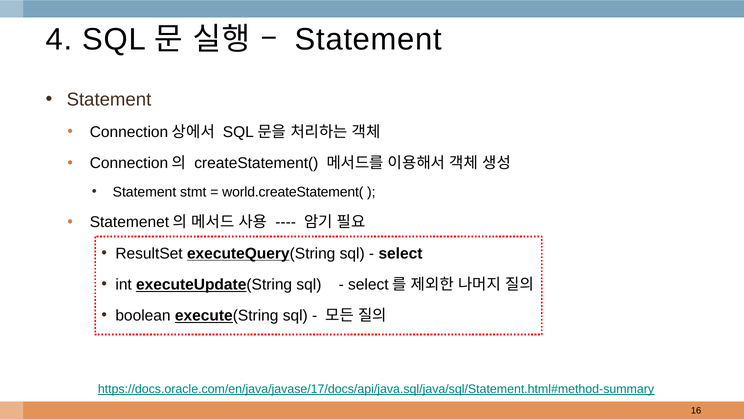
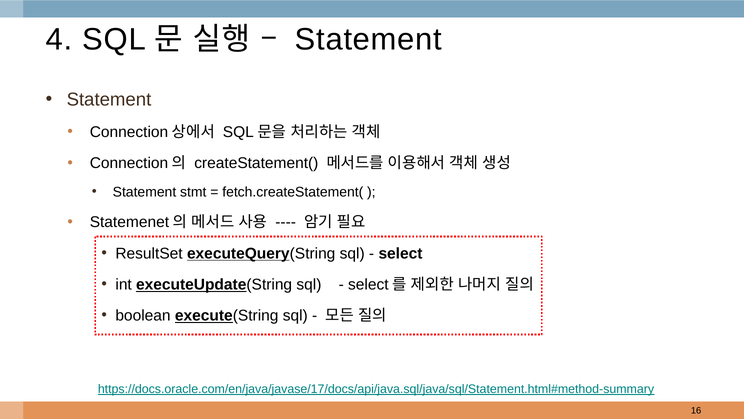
world.createStatement(: world.createStatement( -> fetch.createStatement(
